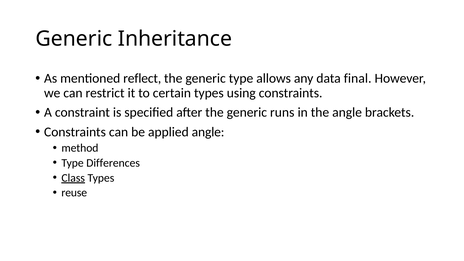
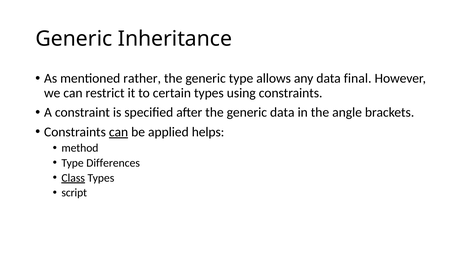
reflect: reflect -> rather
generic runs: runs -> data
can at (119, 132) underline: none -> present
applied angle: angle -> helps
reuse: reuse -> script
